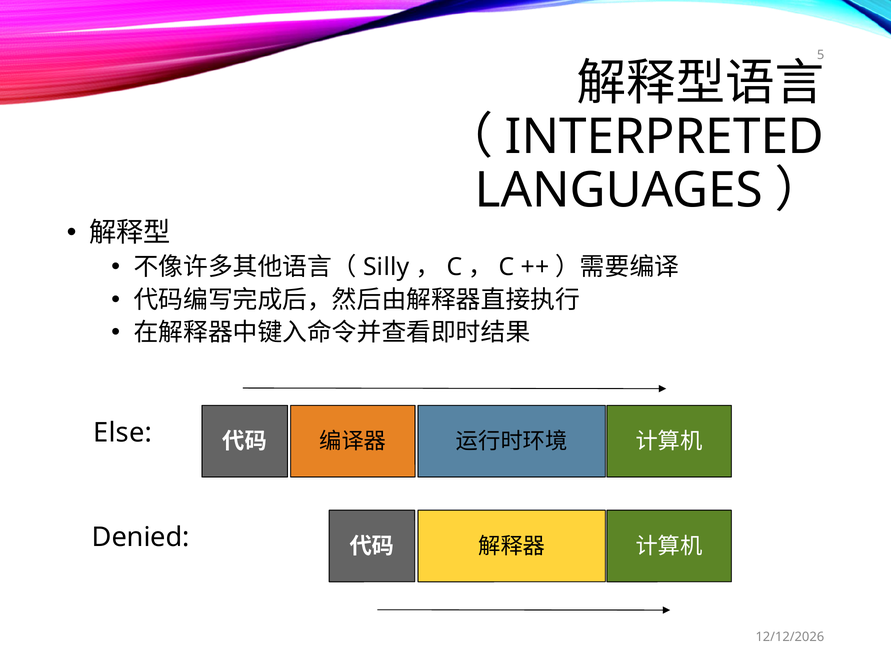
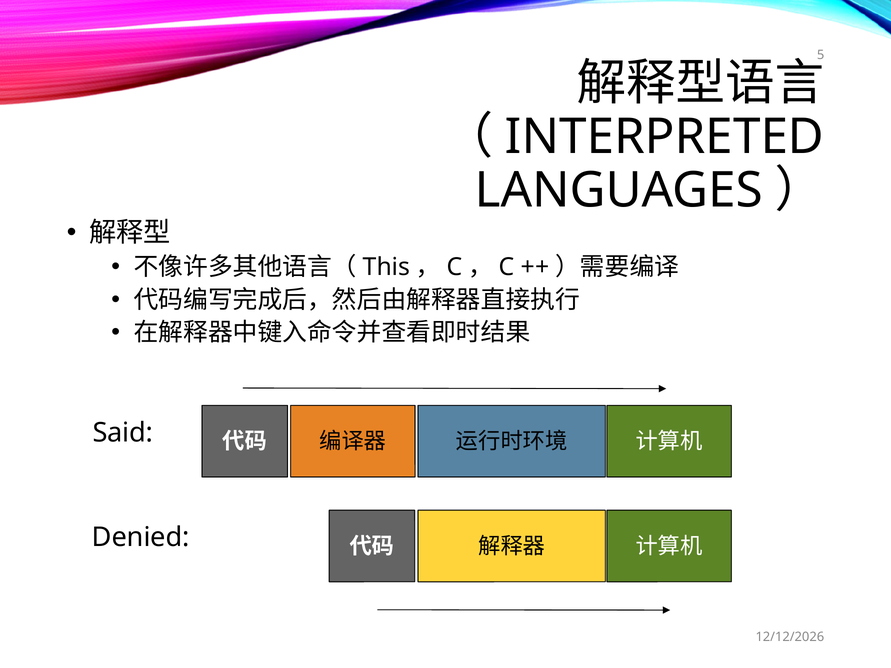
Silly: Silly -> This
Else: Else -> Said
